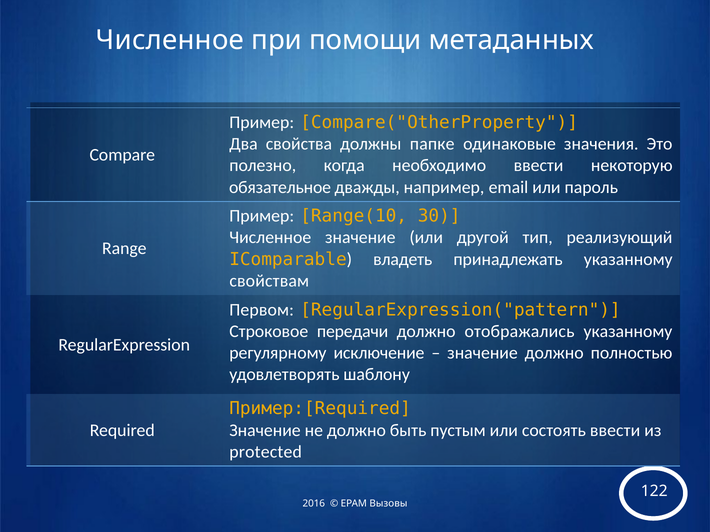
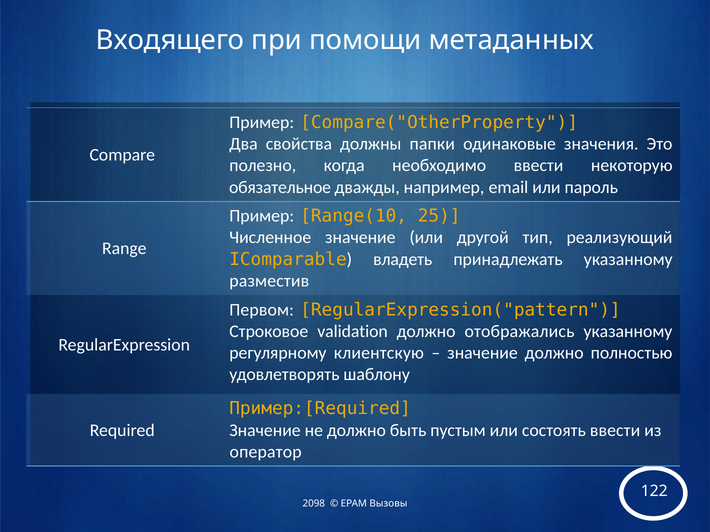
Численное at (170, 40): Численное -> Входящего
папке: папке -> папки
30: 30 -> 25
свойствам: свойствам -> разместив
передачи: передачи -> validation
исключение: исключение -> клиентскую
protected: protected -> оператор
2016: 2016 -> 2098
